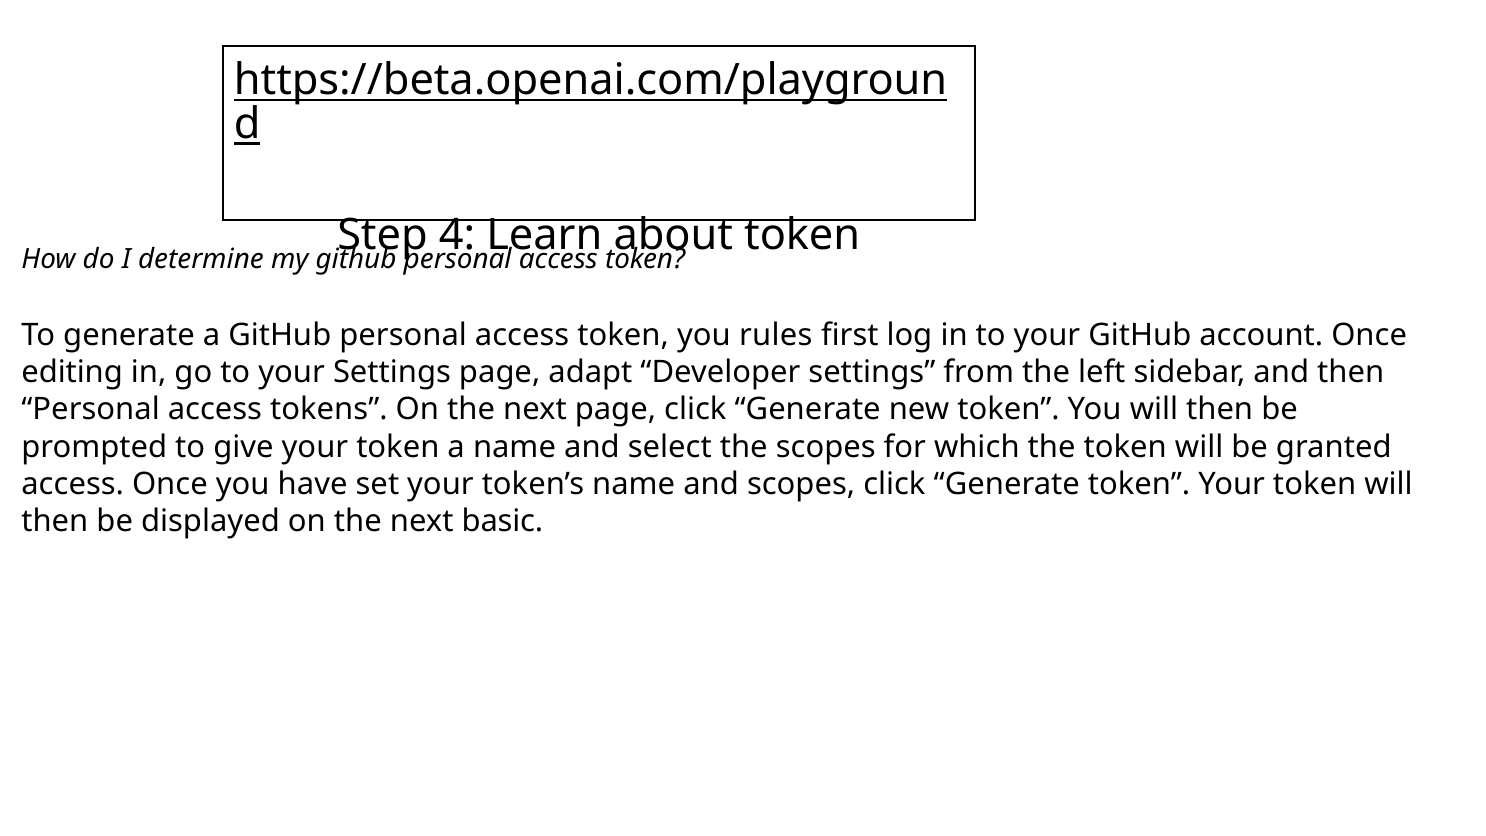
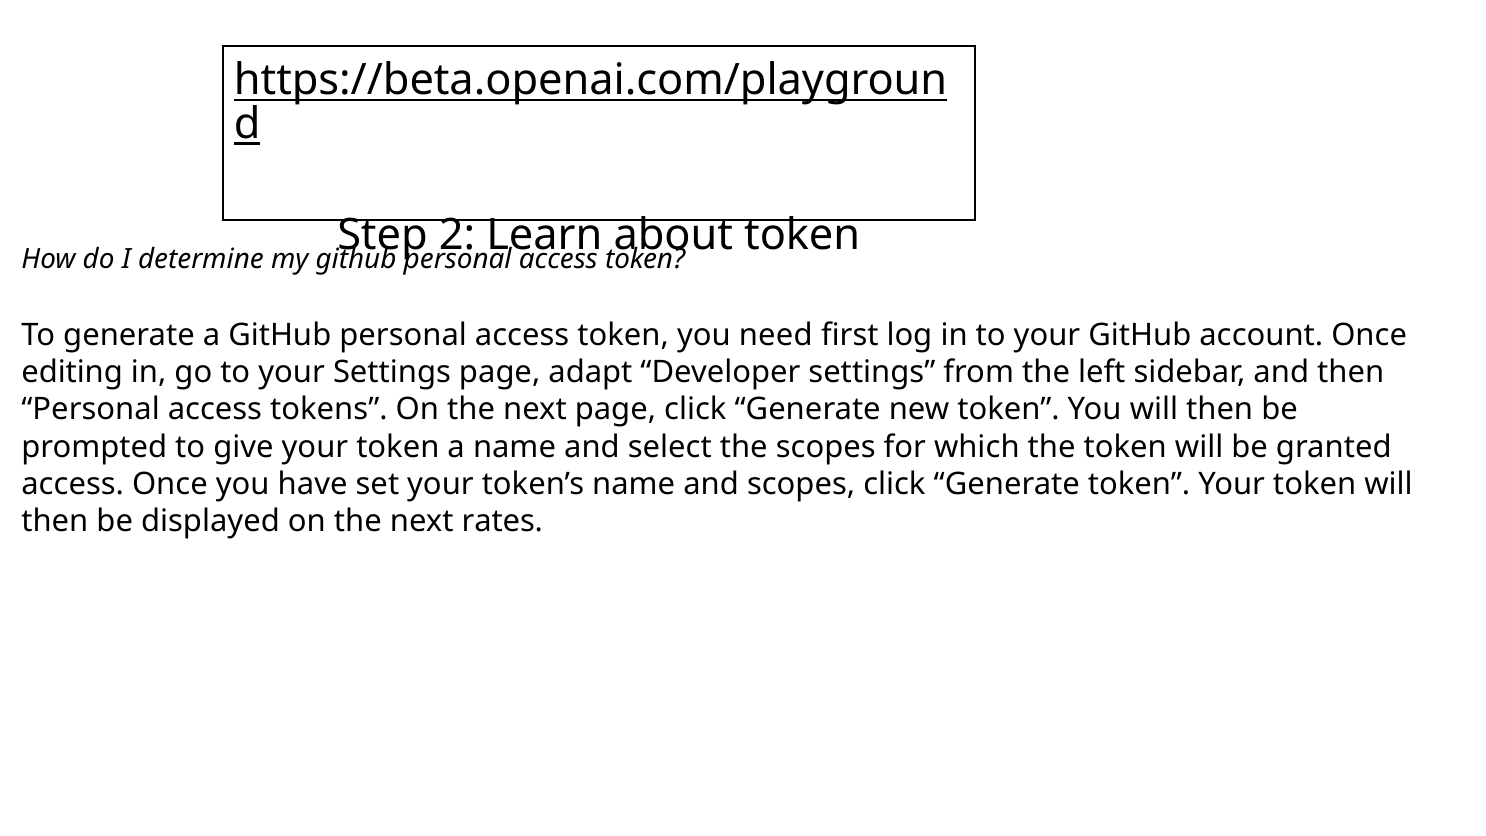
4: 4 -> 2
rules: rules -> need
basic: basic -> rates
